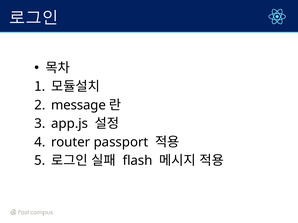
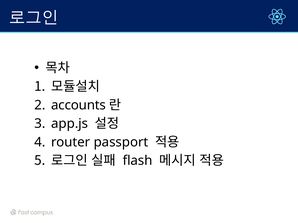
message: message -> accounts
